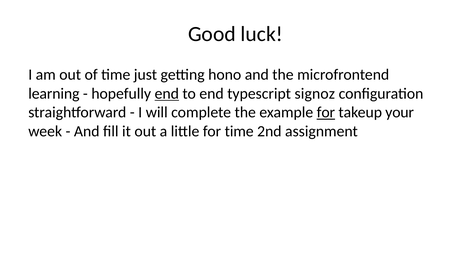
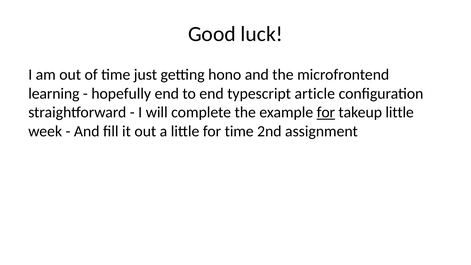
end at (167, 94) underline: present -> none
signoz: signoz -> article
takeup your: your -> little
